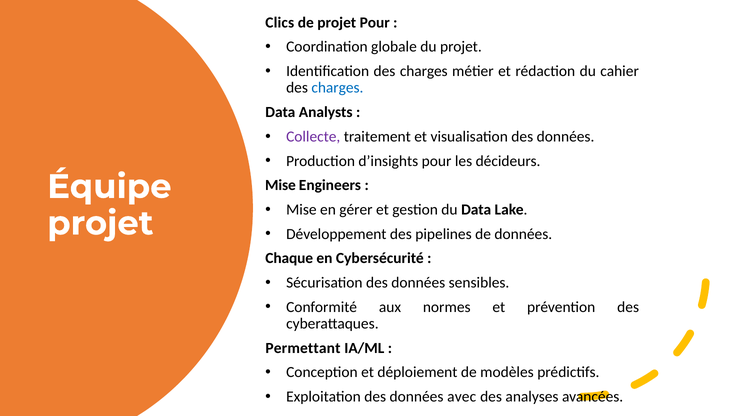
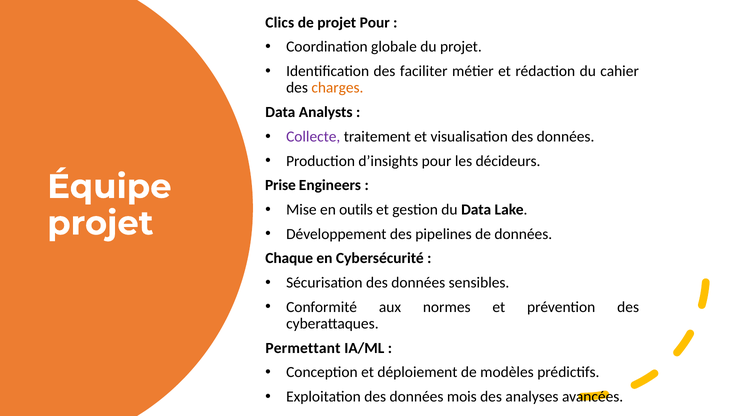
Identification des charges: charges -> faciliter
charges at (337, 88) colour: blue -> orange
Mise at (280, 185): Mise -> Prise
gérer: gérer -> outils
avec: avec -> mois
